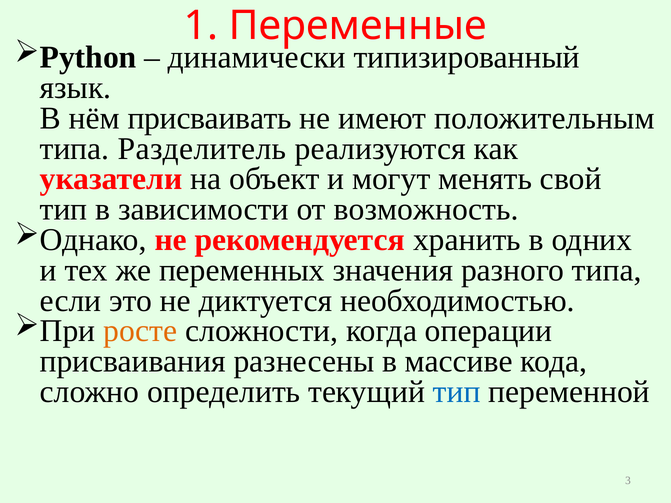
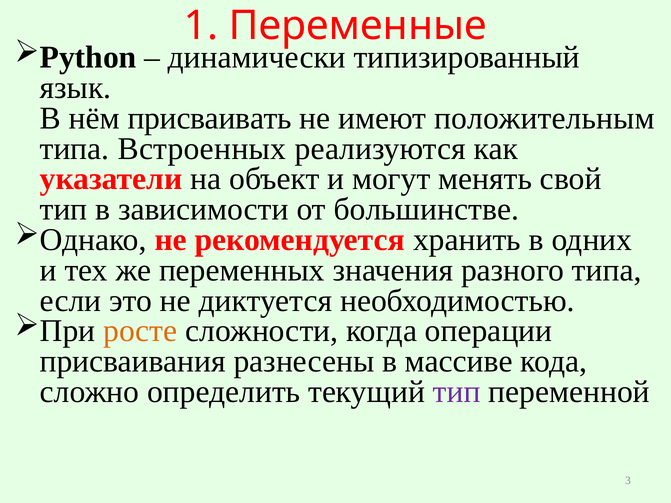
Разделитель: Разделитель -> Встроенных
возможность: возможность -> большинстве
тип at (457, 392) colour: blue -> purple
